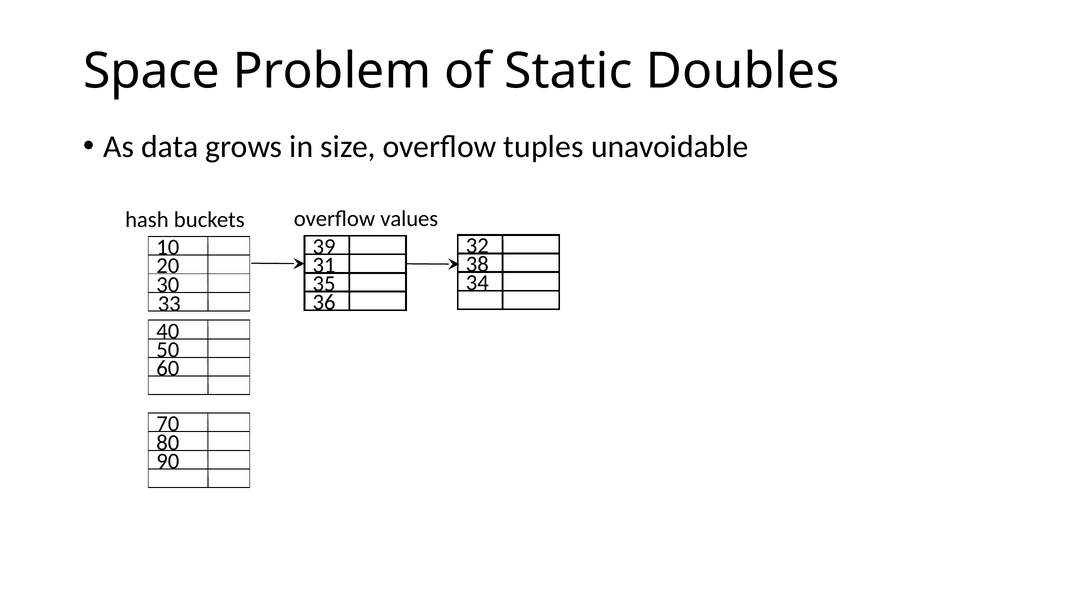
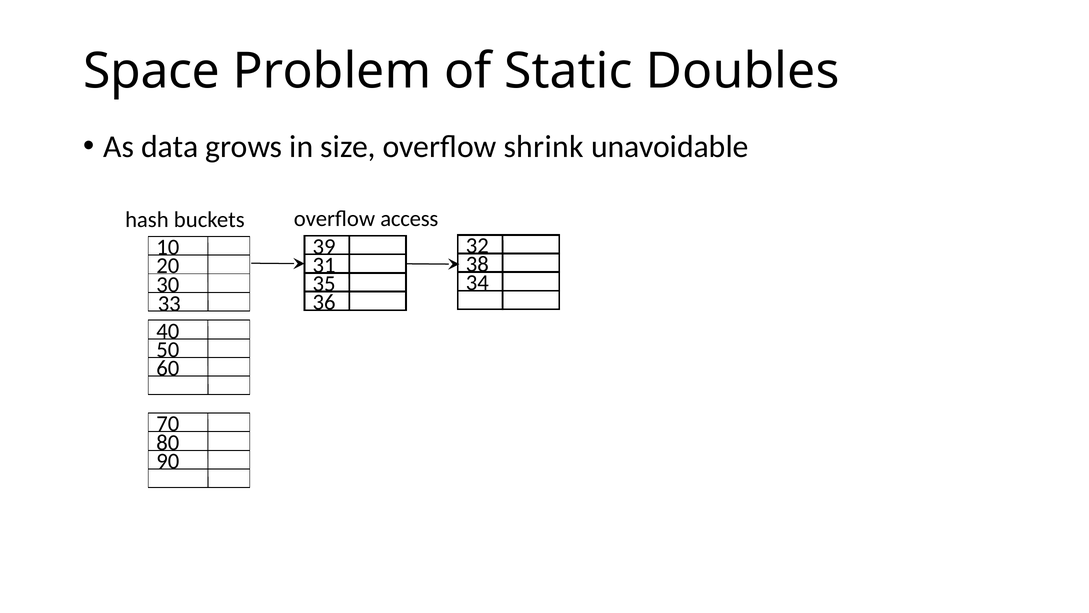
tuples: tuples -> shrink
values: values -> access
